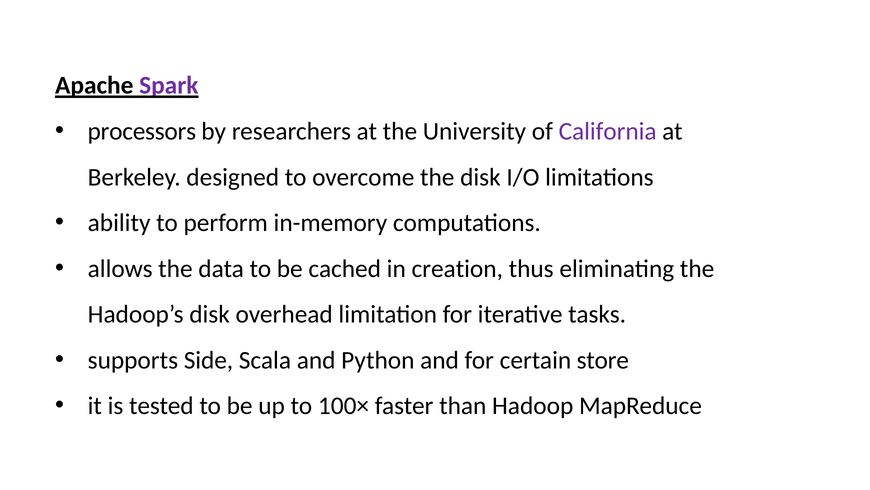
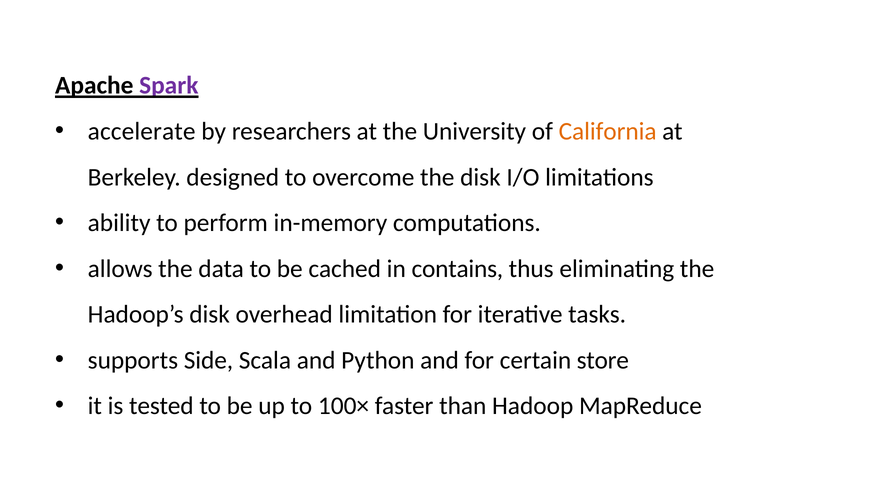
processors: processors -> accelerate
California colour: purple -> orange
creation: creation -> contains
